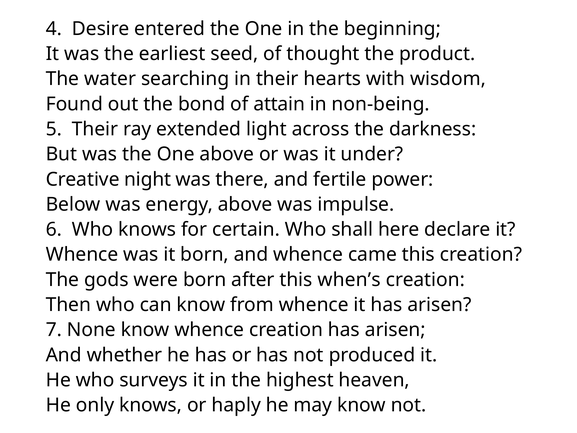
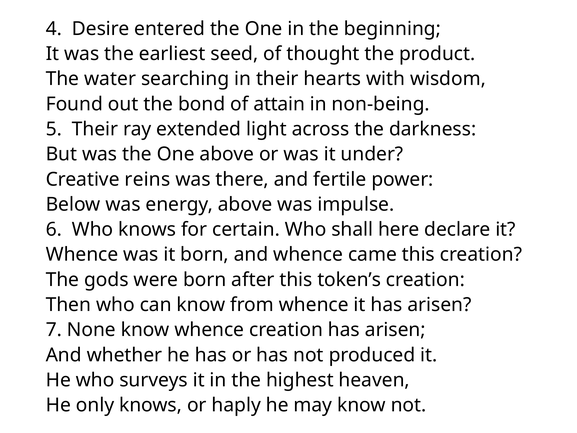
night: night -> reins
when’s: when’s -> token’s
